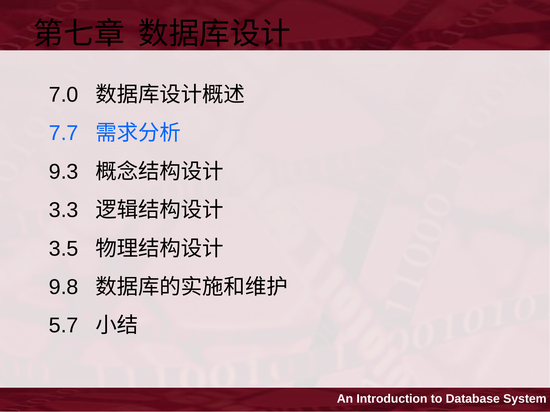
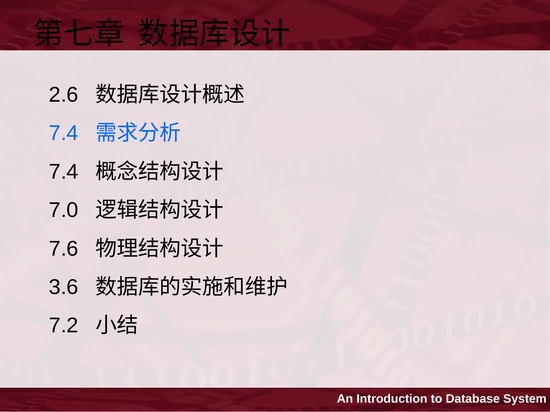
7.0: 7.0 -> 2.6
7.7 at (64, 133): 7.7 -> 7.4
9.3 at (64, 172): 9.3 -> 7.4
3.3: 3.3 -> 7.0
3.5: 3.5 -> 7.6
9.8: 9.8 -> 3.6
5.7: 5.7 -> 7.2
